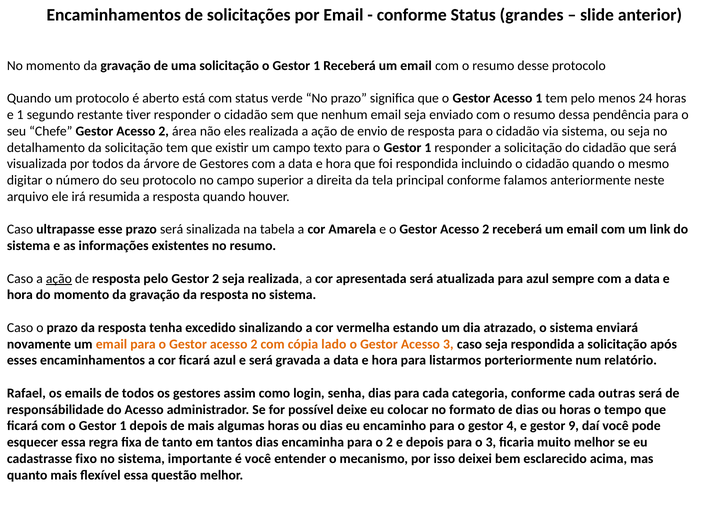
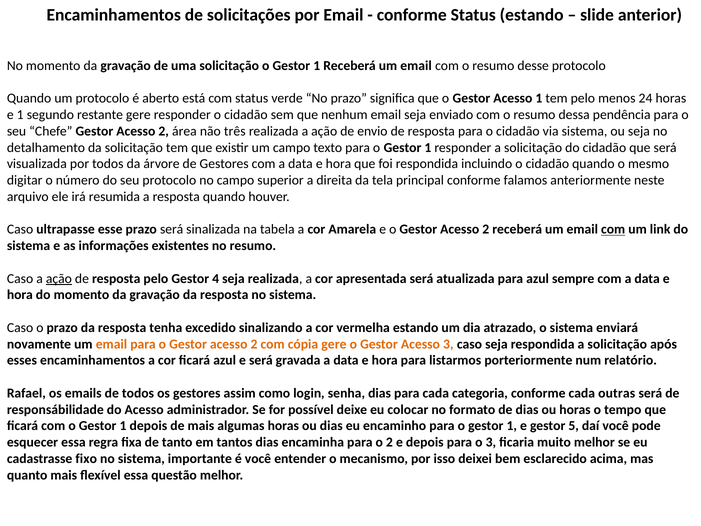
Status grandes: grandes -> estando
restante tiver: tiver -> gere
eles: eles -> três
com at (613, 229) underline: none -> present
Gestor 2: 2 -> 4
cópia lado: lado -> gere
4 at (512, 426): 4 -> 1
9: 9 -> 5
